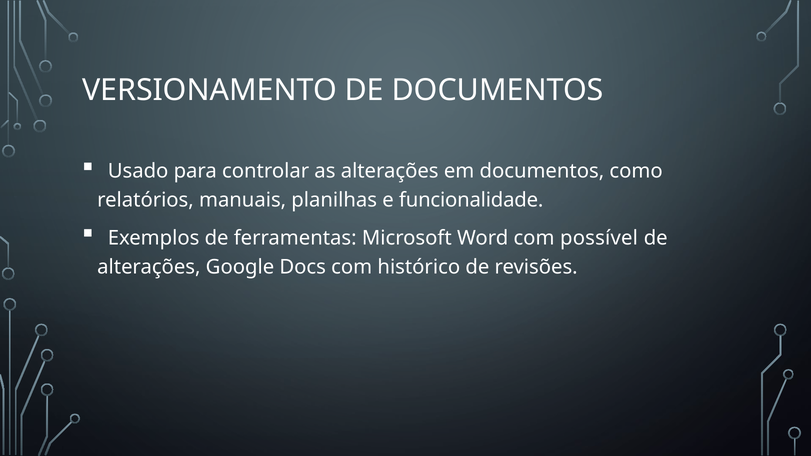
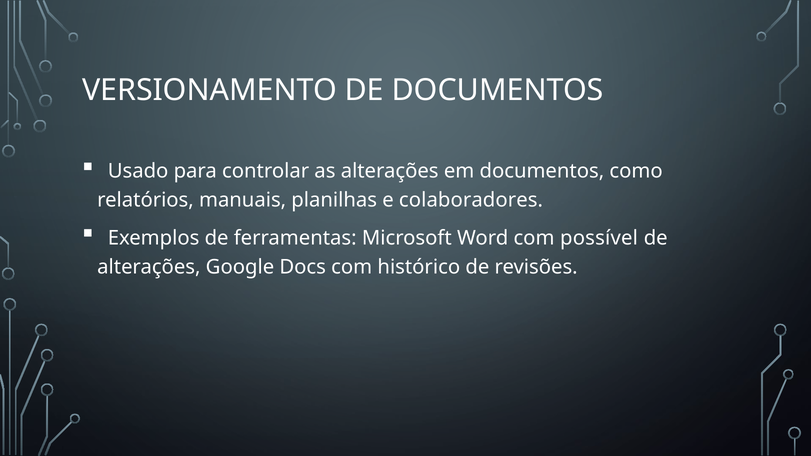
funcionalidade: funcionalidade -> colaboradores
